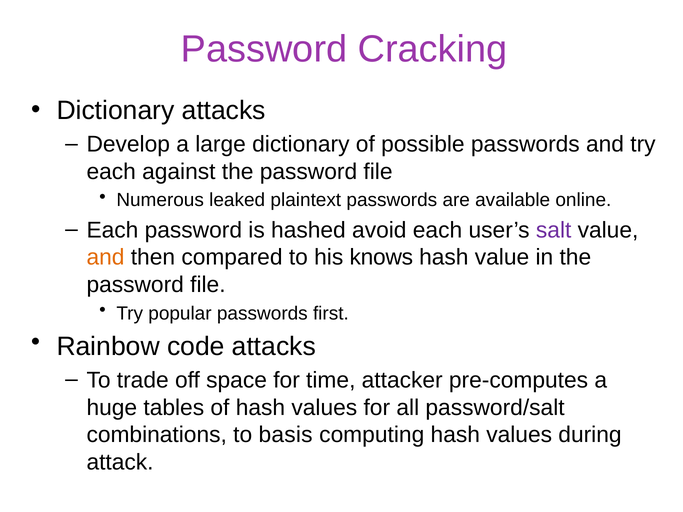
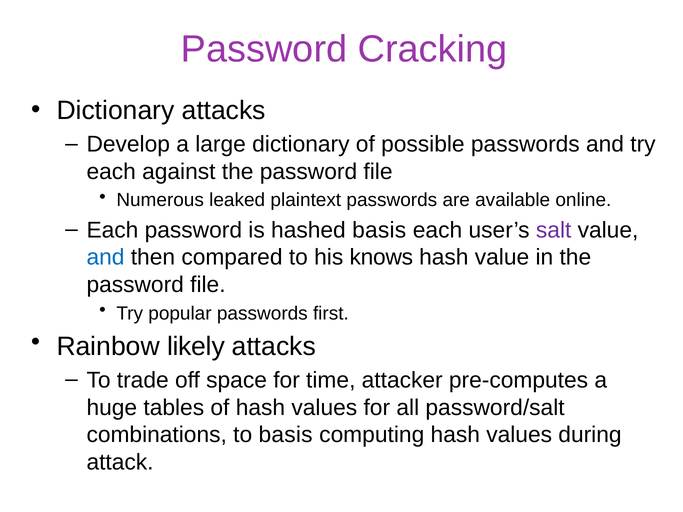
hashed avoid: avoid -> basis
and at (105, 258) colour: orange -> blue
code: code -> likely
